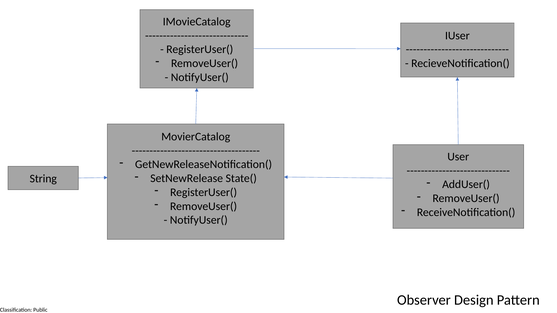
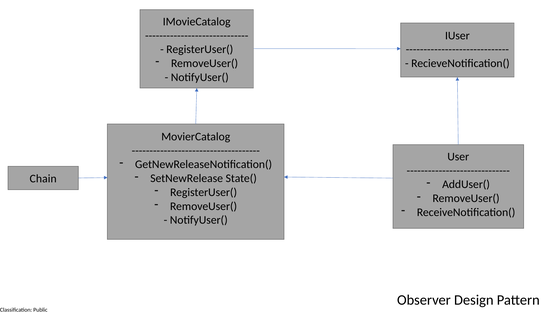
String: String -> Chain
